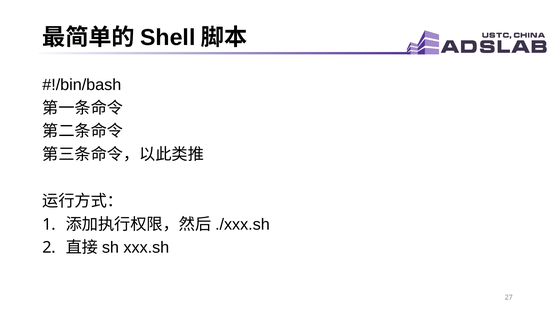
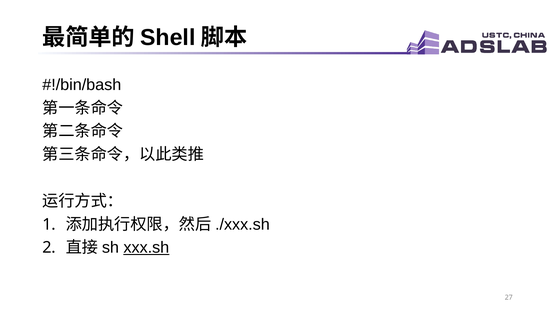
xxx.sh underline: none -> present
